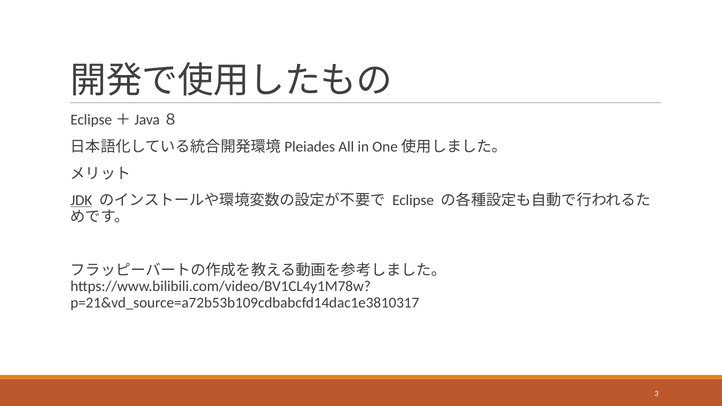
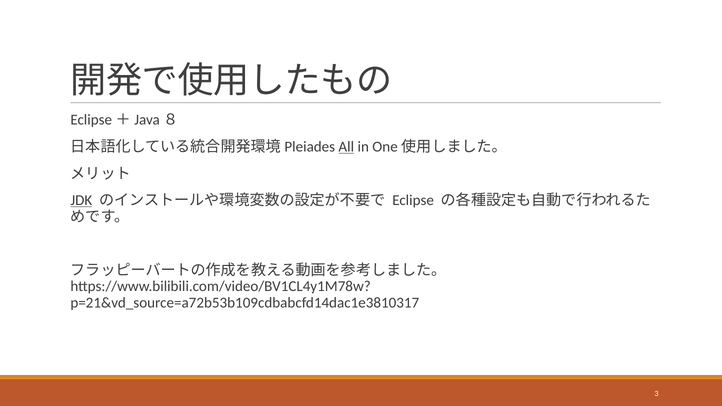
All underline: none -> present
